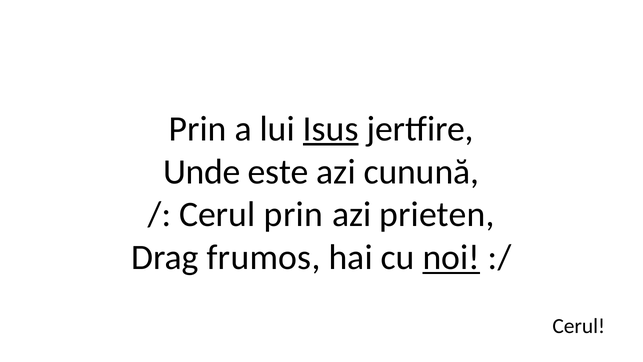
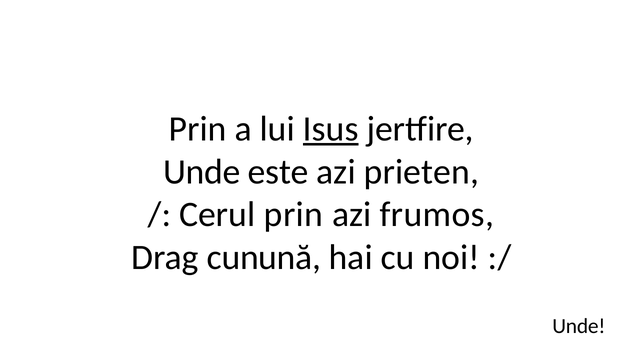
cunună: cunună -> prieten
prieten: prieten -> frumos
frumos: frumos -> cunună
noi underline: present -> none
Cerul at (579, 326): Cerul -> Unde
